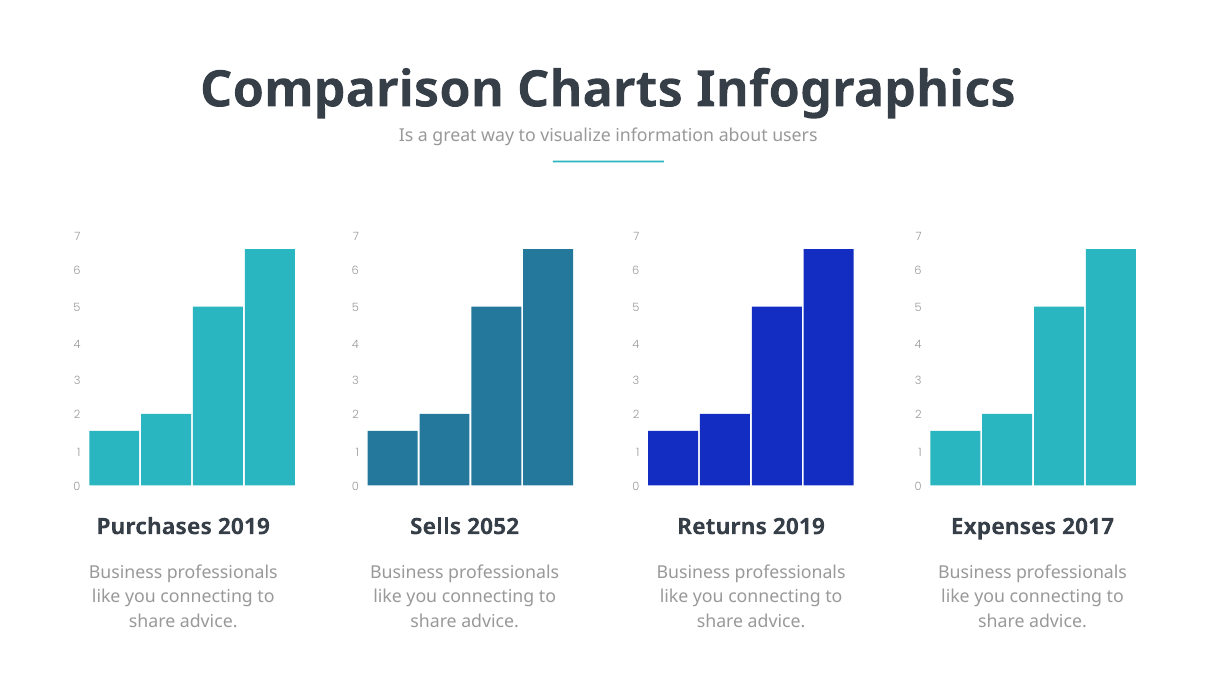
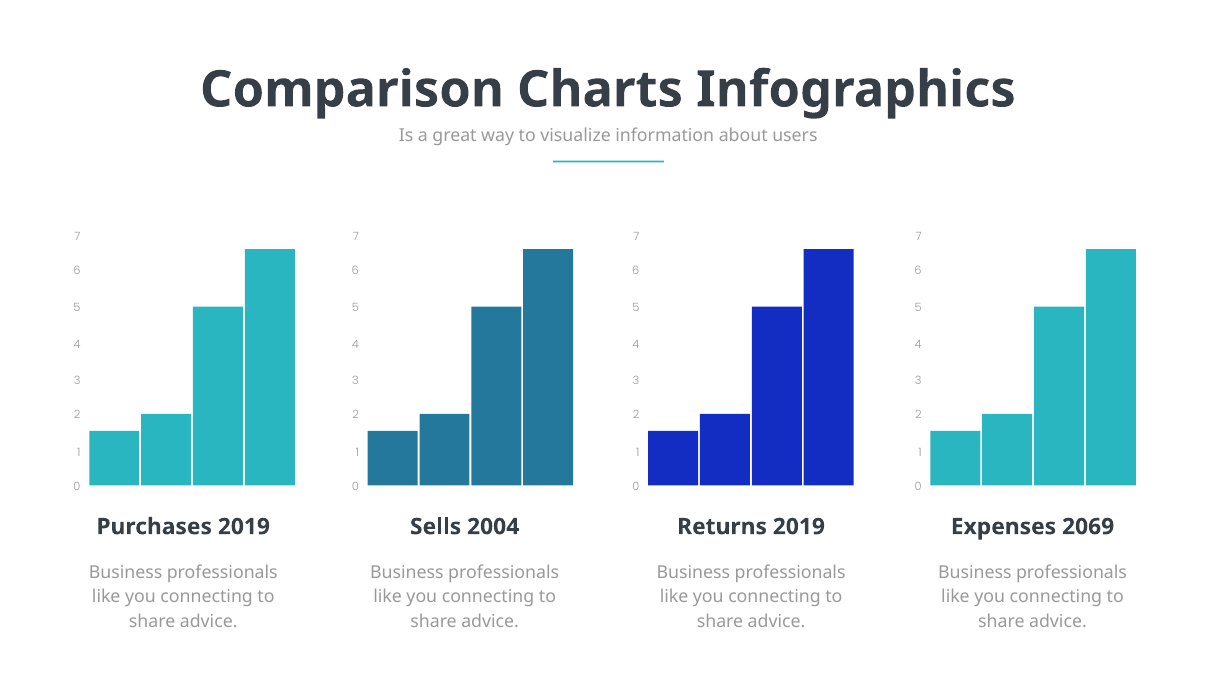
2052: 2052 -> 2004
2017: 2017 -> 2069
